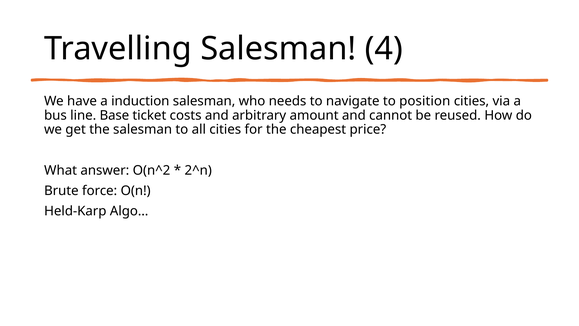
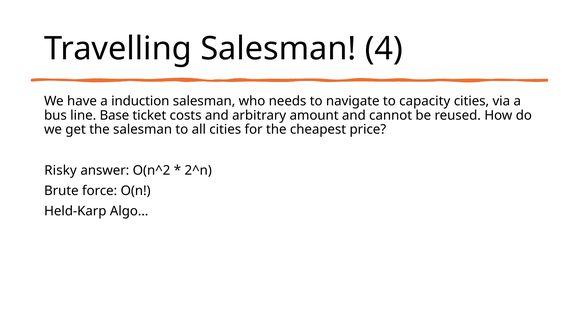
position: position -> capacity
What: What -> Risky
